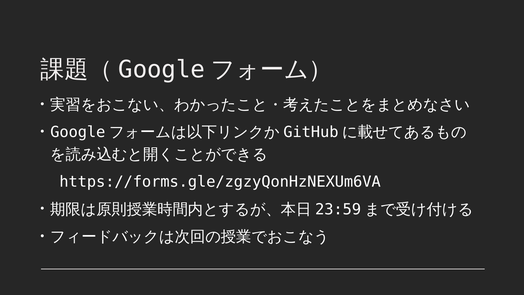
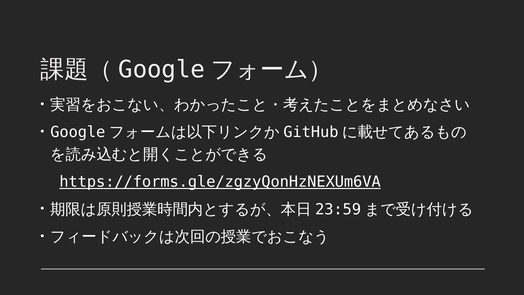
https://forms.gle/zgzyQonHzNEXUm6VA underline: none -> present
